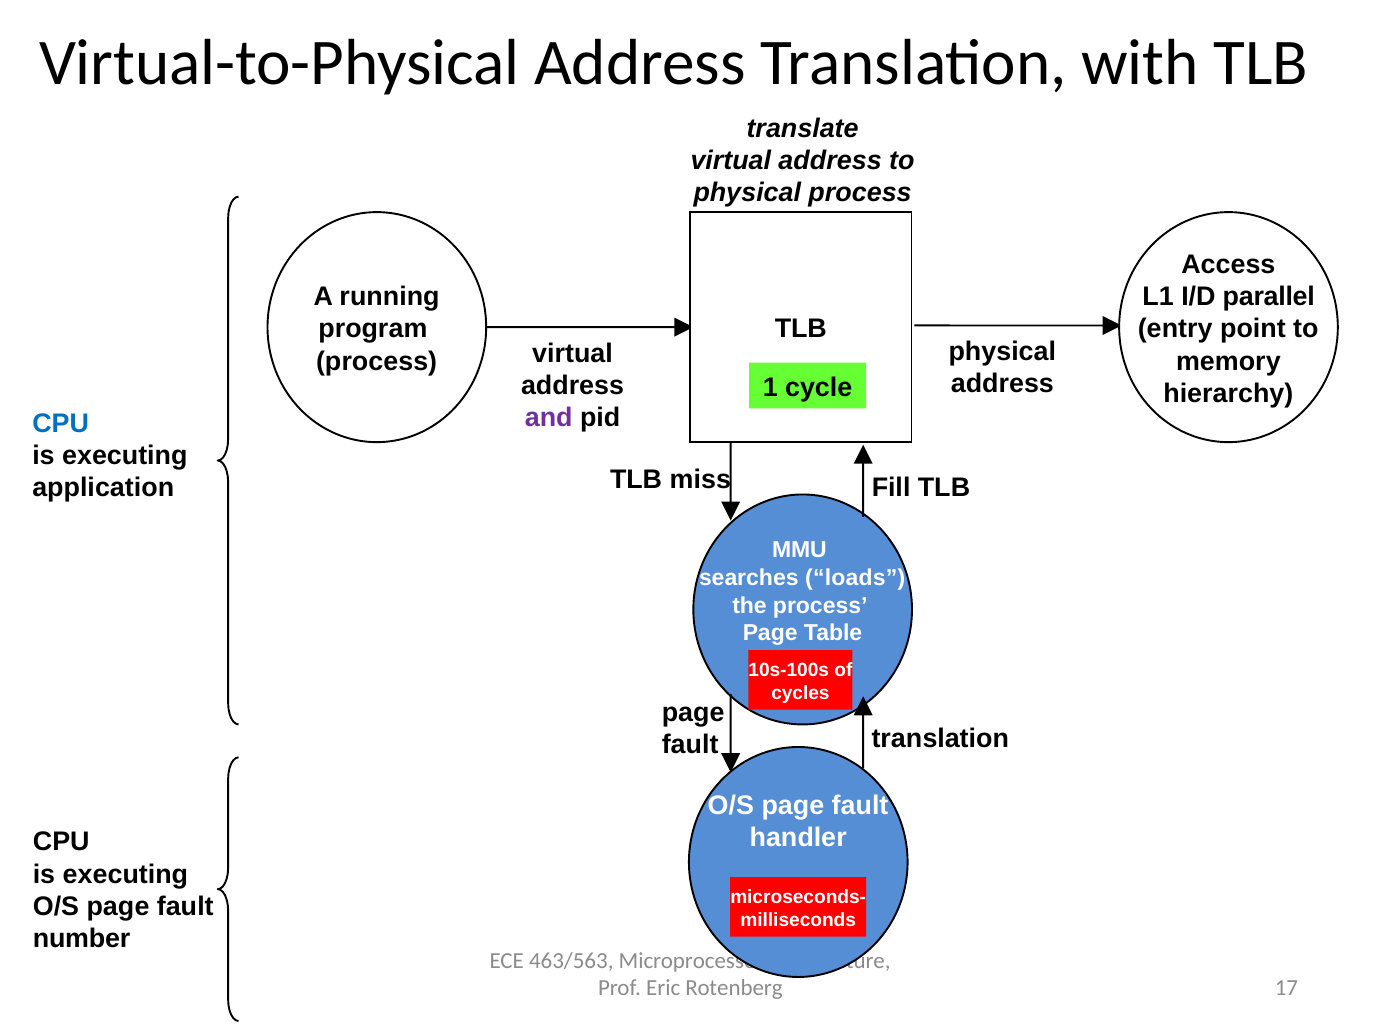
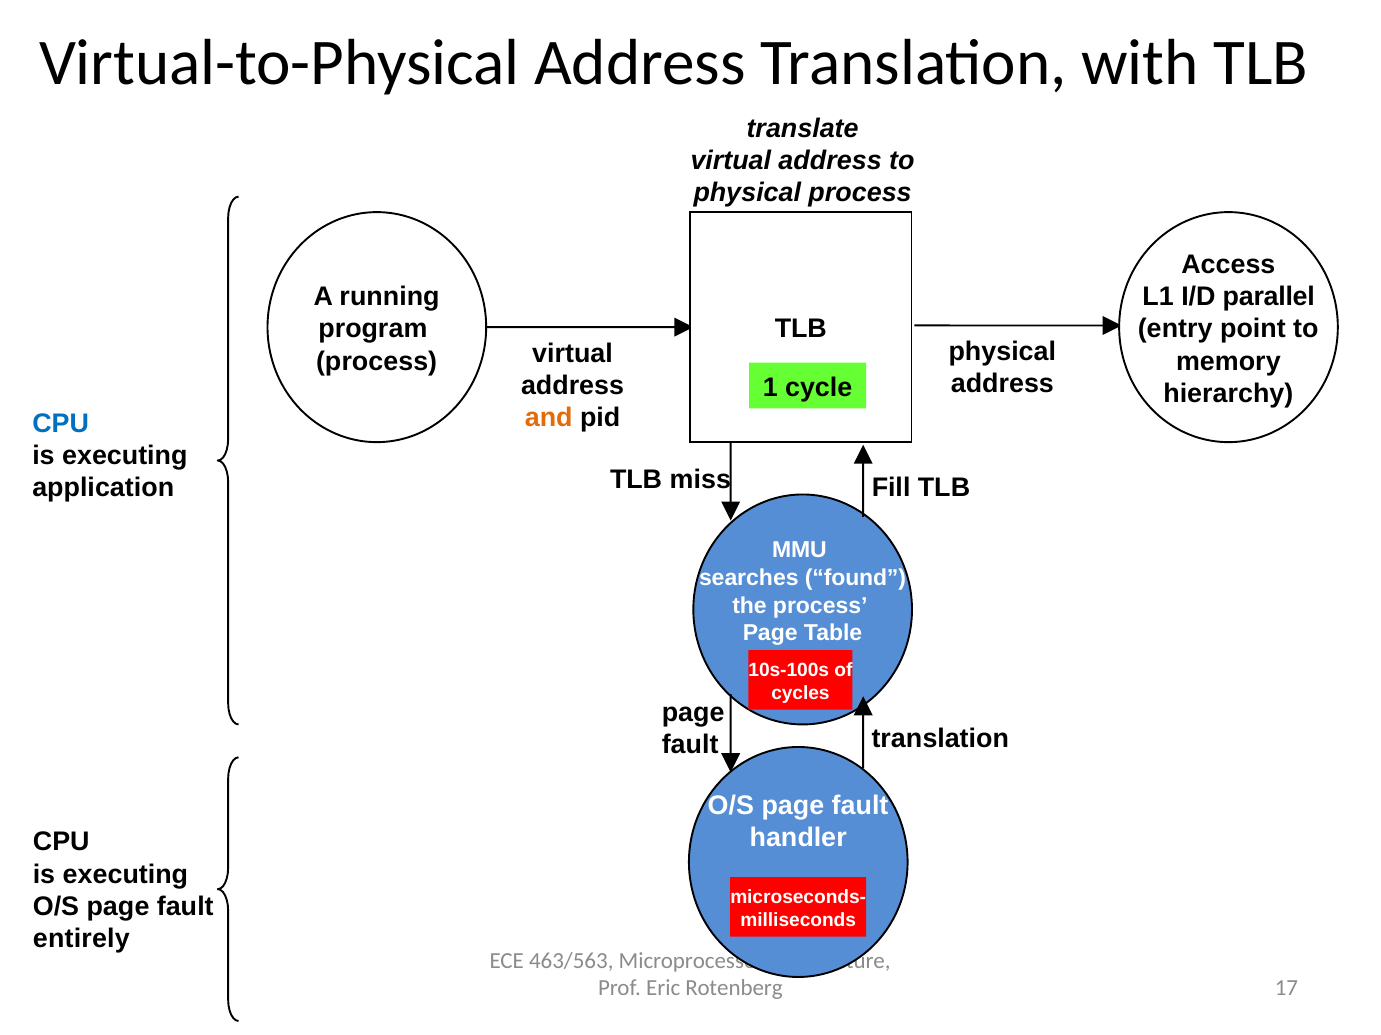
and colour: purple -> orange
loads: loads -> found
number: number -> entirely
